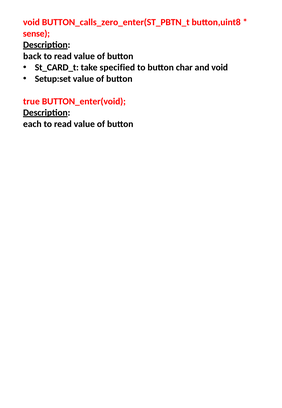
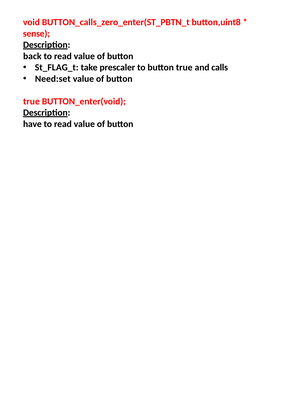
St_CARD_t: St_CARD_t -> St_FLAG_t
specified: specified -> prescaler
to button char: char -> true
and void: void -> calls
Setup:set: Setup:set -> Need:set
each: each -> have
